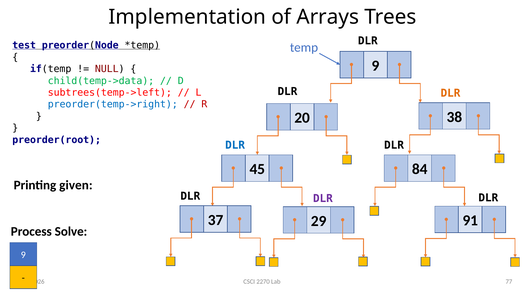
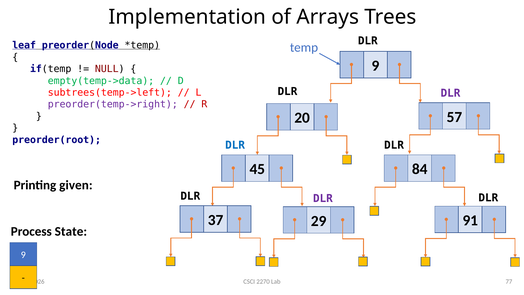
test: test -> leaf
child(temp->data: child(temp->data -> empty(temp->data
DLR at (451, 93) colour: orange -> purple
preorder(temp->right colour: blue -> purple
38: 38 -> 57
Solve: Solve -> State
